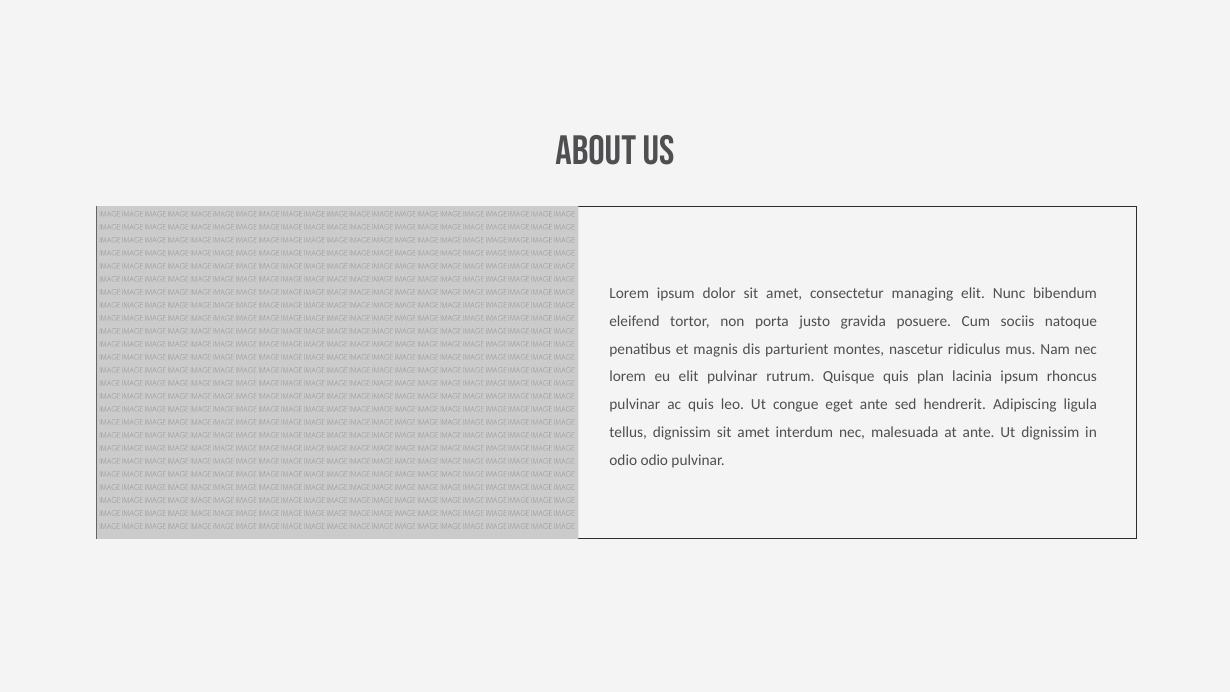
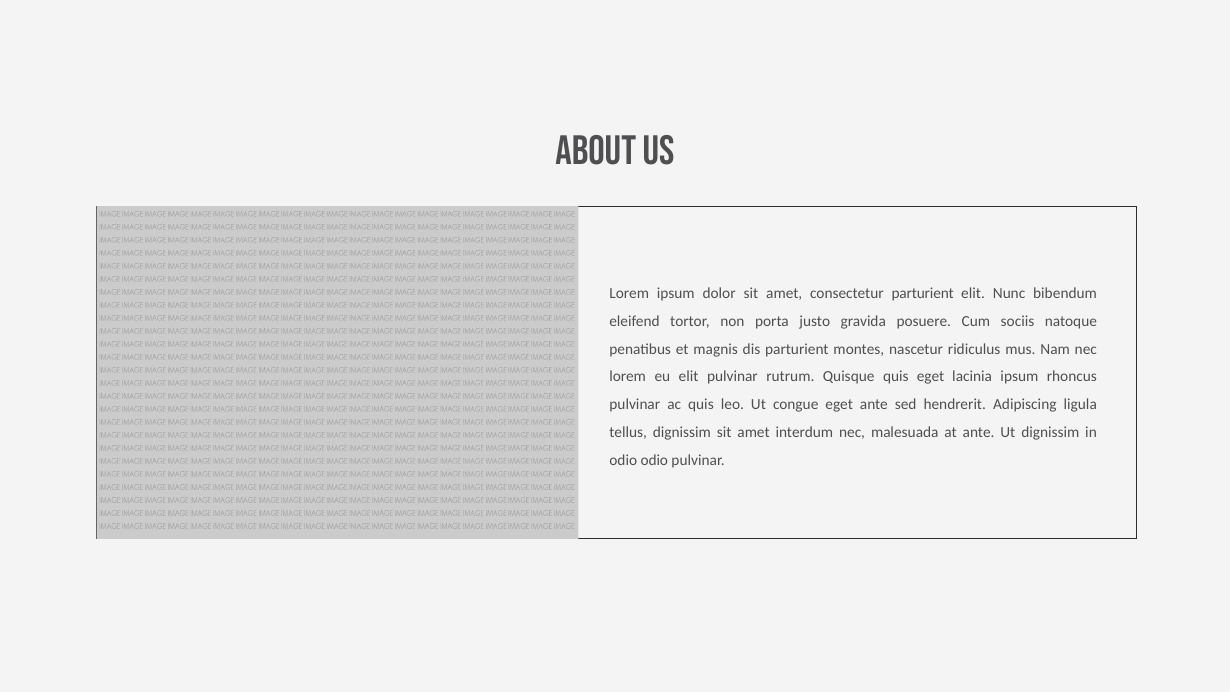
consectetur managing: managing -> parturient
quis plan: plan -> eget
